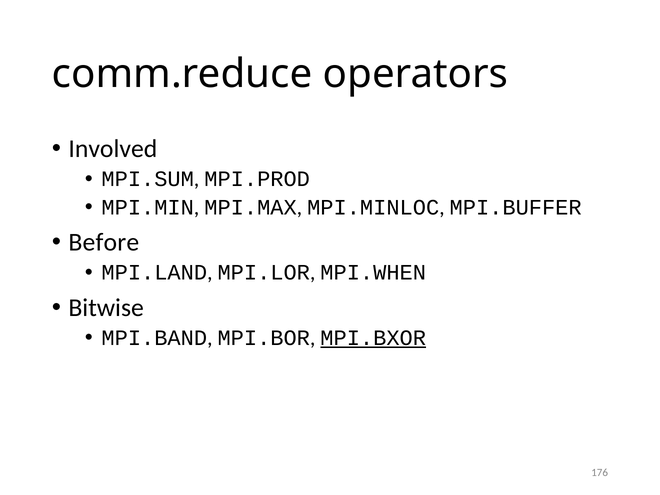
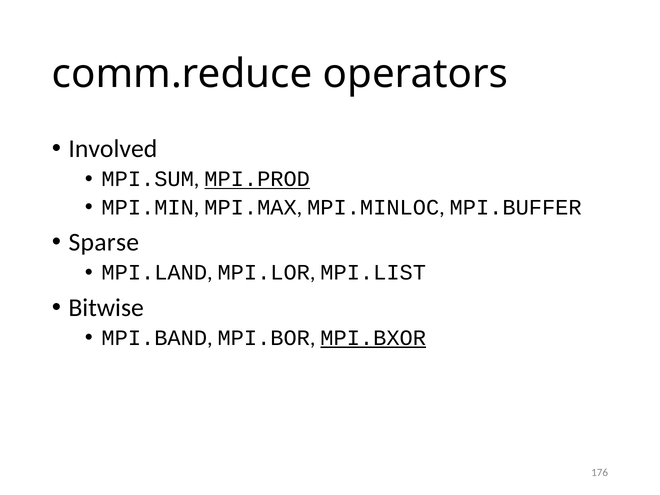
MPI.PROD underline: none -> present
Before: Before -> Sparse
MPI.WHEN: MPI.WHEN -> MPI.LIST
